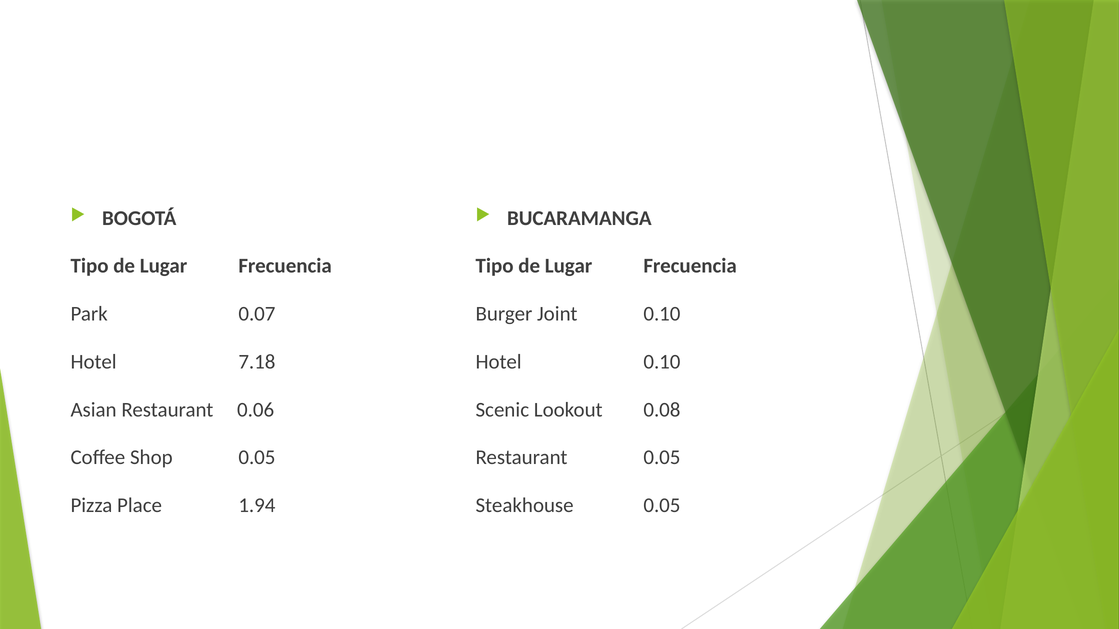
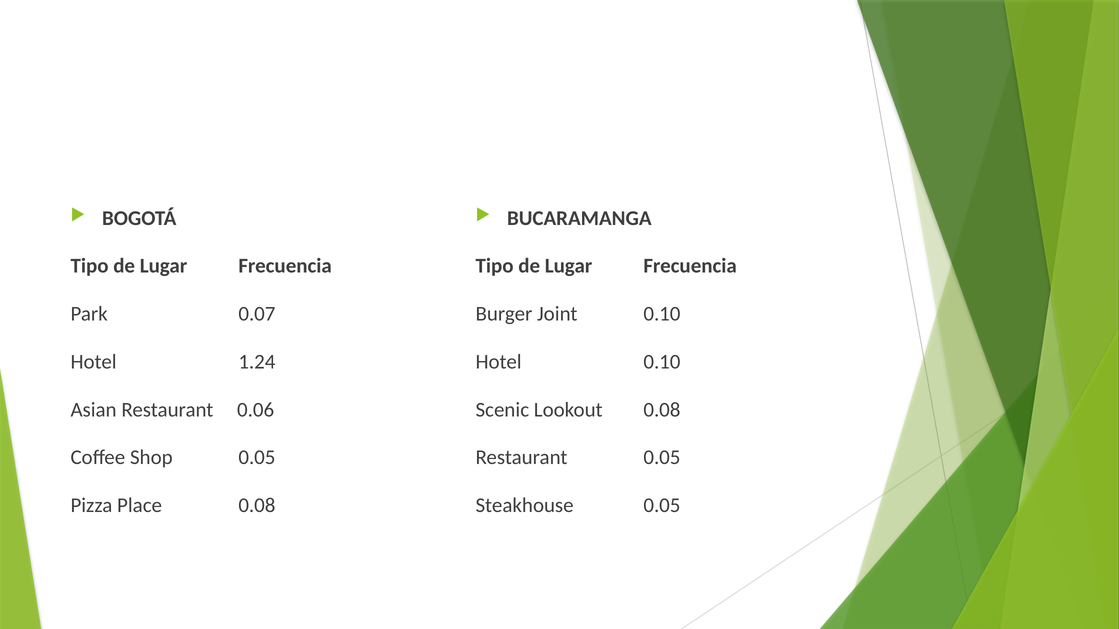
7.18: 7.18 -> 1.24
Place 1.94: 1.94 -> 0.08
